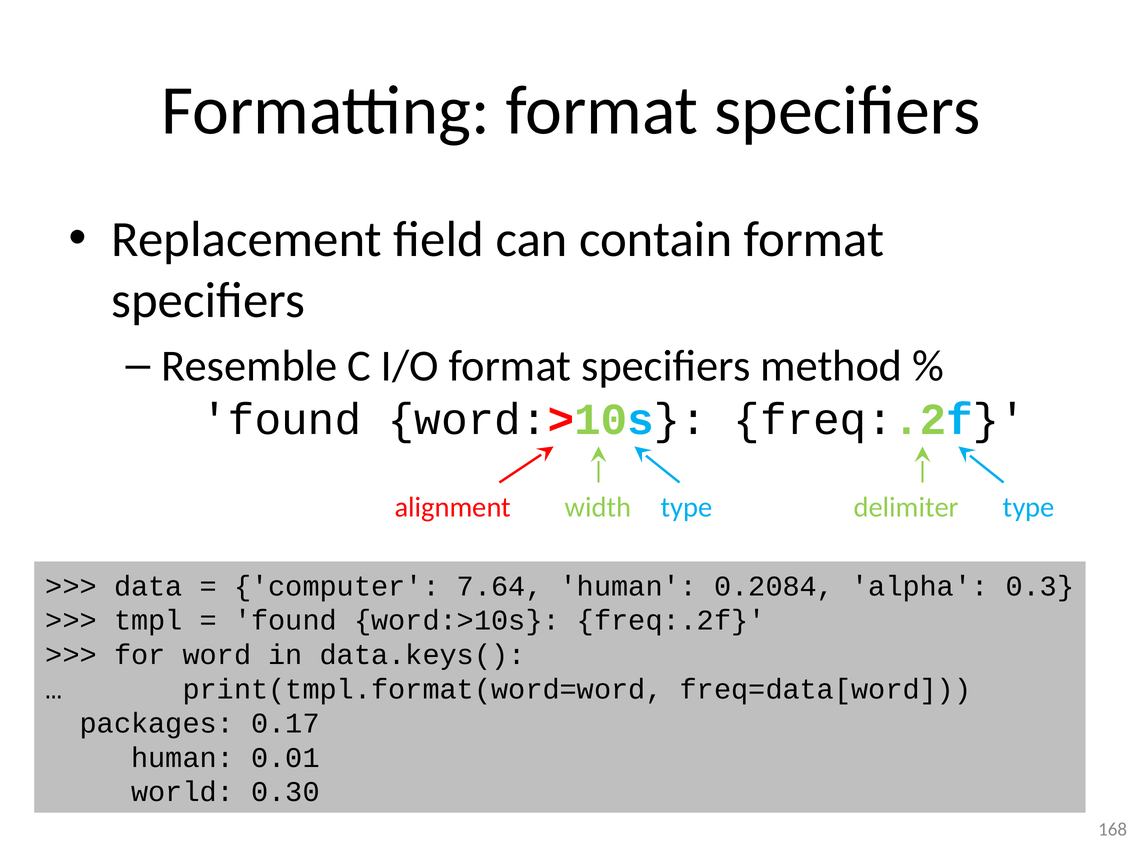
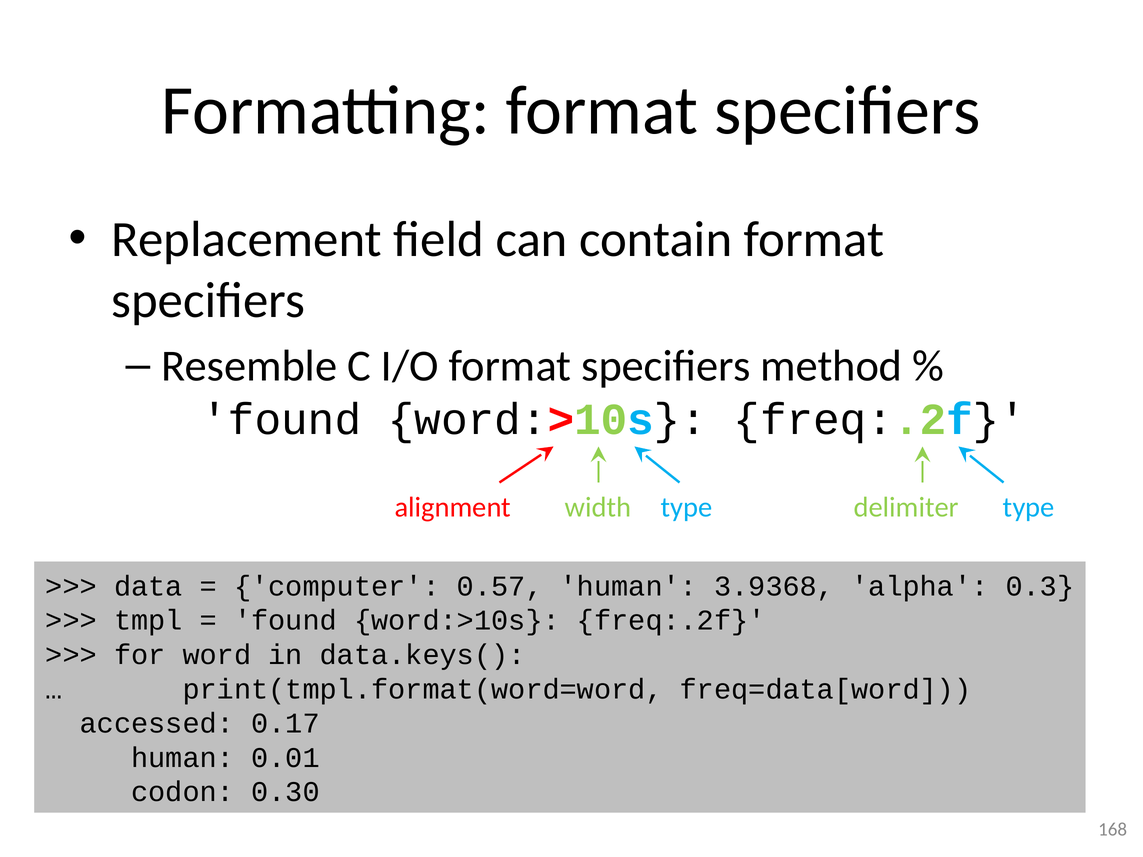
7.64: 7.64 -> 0.57
0.2084: 0.2084 -> 3.9368
packages: packages -> accessed
world: world -> codon
